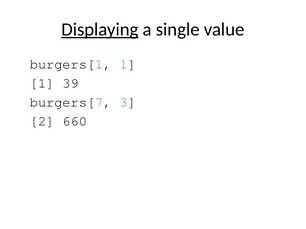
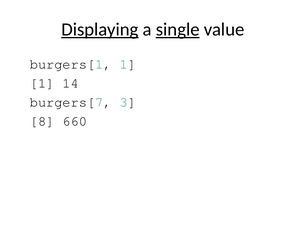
single underline: none -> present
39: 39 -> 14
2: 2 -> 8
